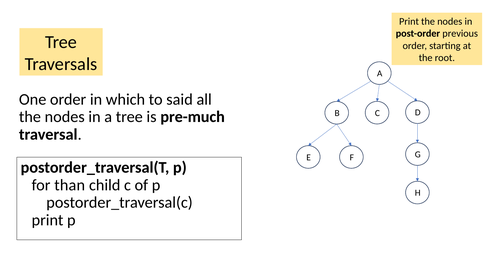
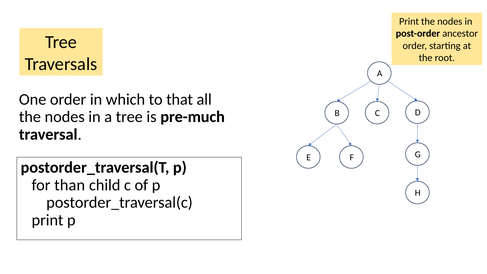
previous: previous -> ancestor
said: said -> that
